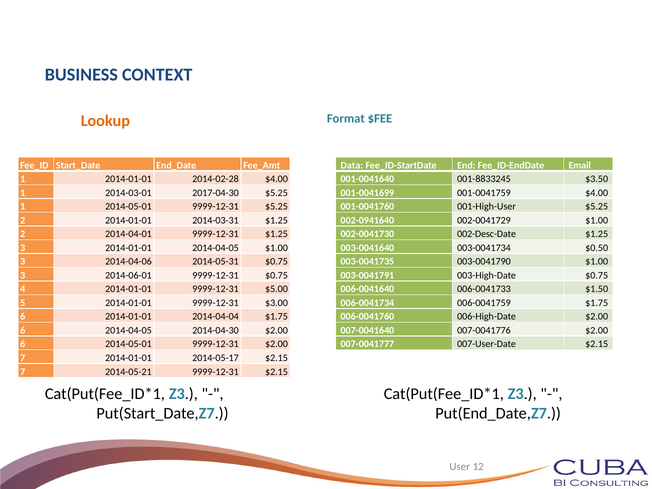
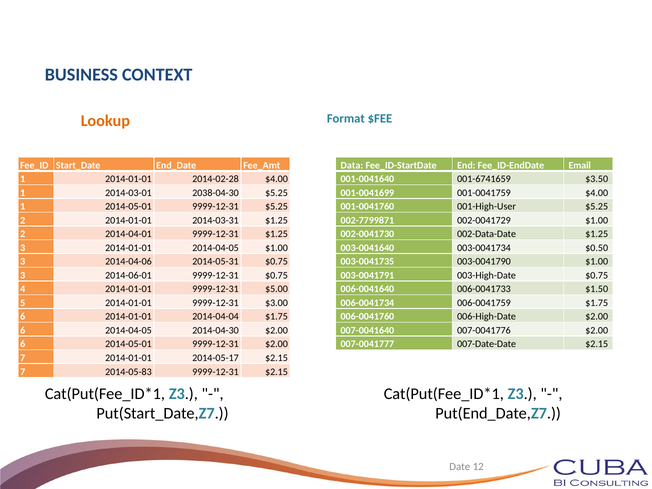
001-8833245: 001-8833245 -> 001-6741659
2017-04-30: 2017-04-30 -> 2038-04-30
002-0941640: 002-0941640 -> 002-7799871
002-Desc-Date: 002-Desc-Date -> 002-Data-Date
007-User-Date: 007-User-Date -> 007-Date-Date
2014-05-21: 2014-05-21 -> 2014-05-83
User: User -> Date
